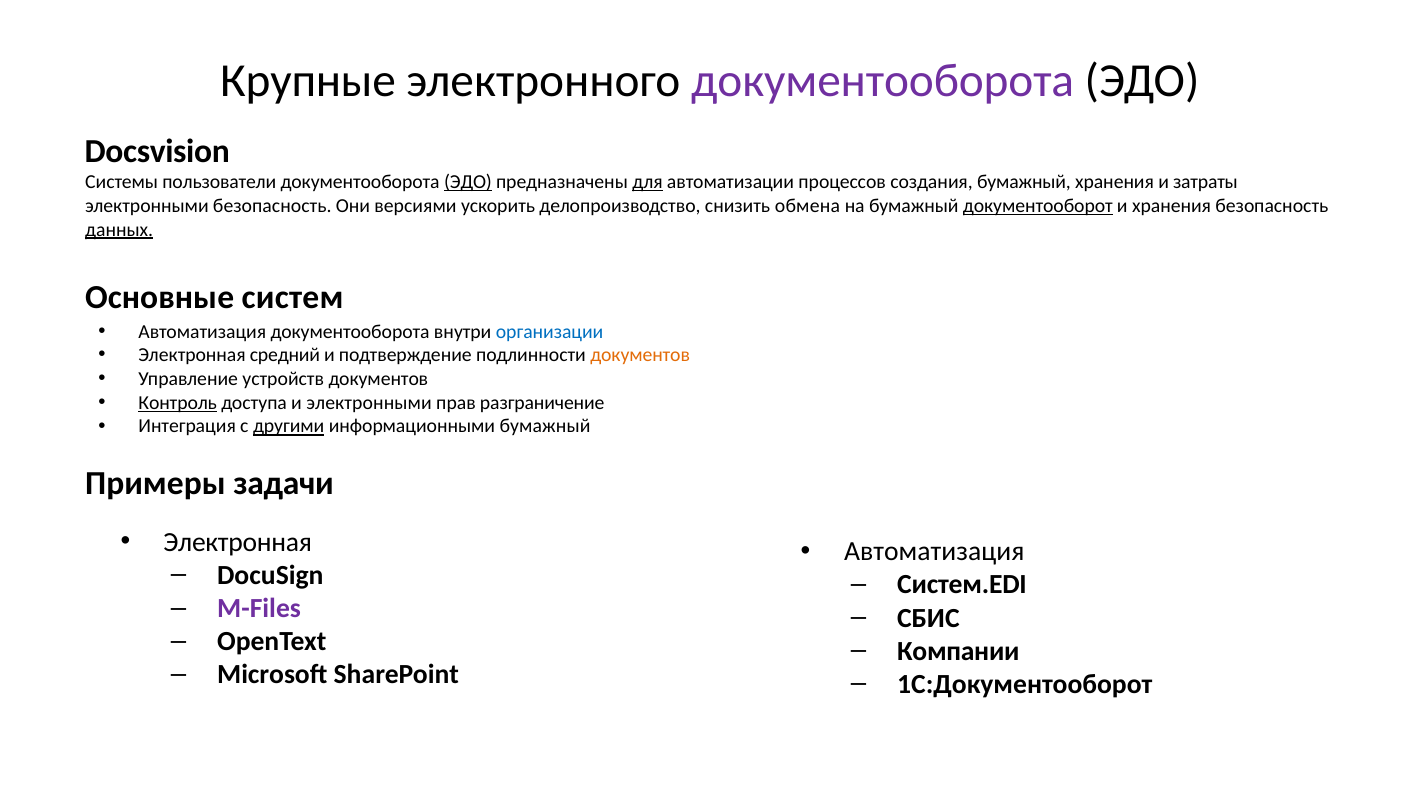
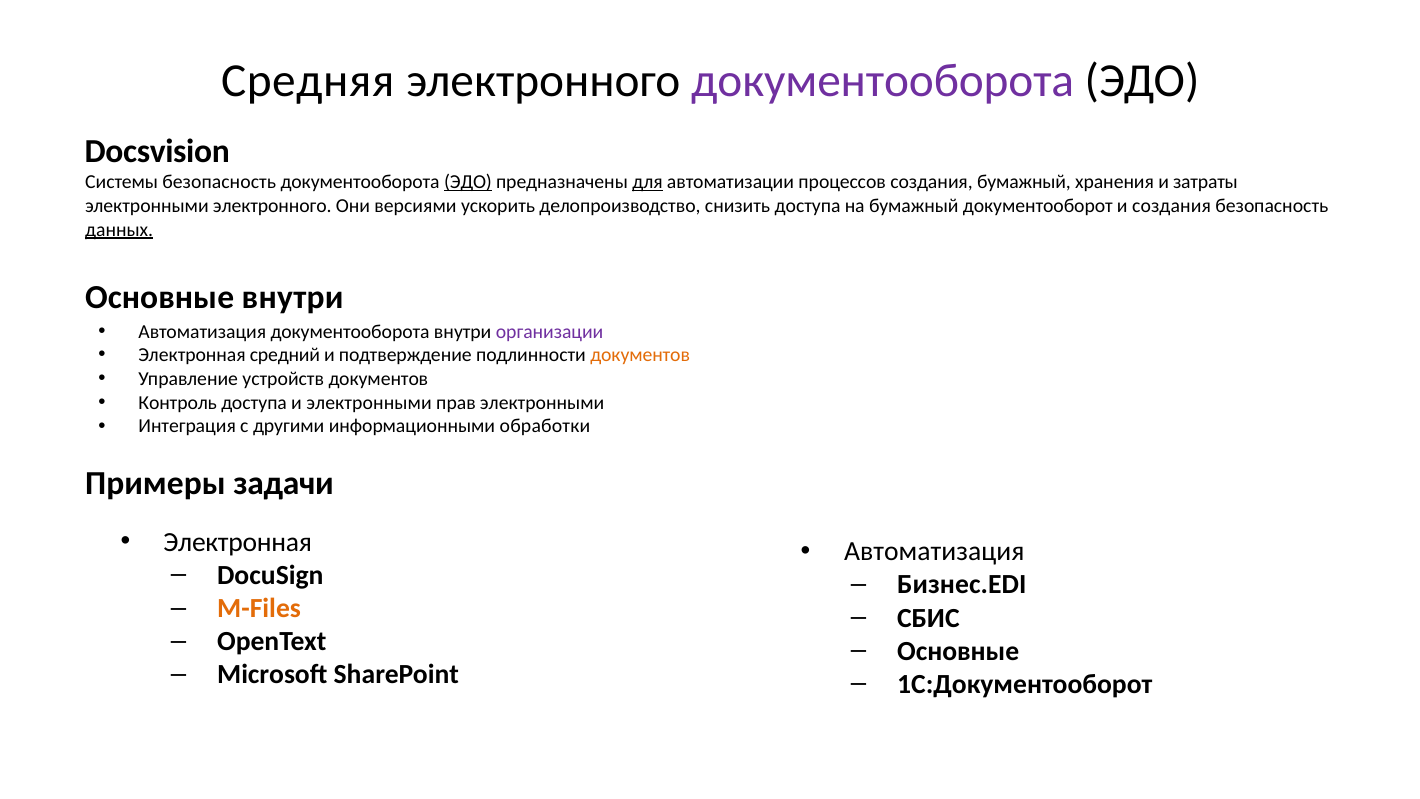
Крупные: Крупные -> Средняя
Системы пользователи: пользователи -> безопасность
электронными безопасность: безопасность -> электронного
снизить обмена: обмена -> доступа
документооборот underline: present -> none
и хранения: хранения -> создания
Основные систем: систем -> внутри
организации colour: blue -> purple
Контроль underline: present -> none
прав разграничение: разграничение -> электронными
другими underline: present -> none
информационными бумажный: бумажный -> обработки
Систем.EDI: Систем.EDI -> Бизнес.EDI
M-Files colour: purple -> orange
Компании at (958, 651): Компании -> Основные
